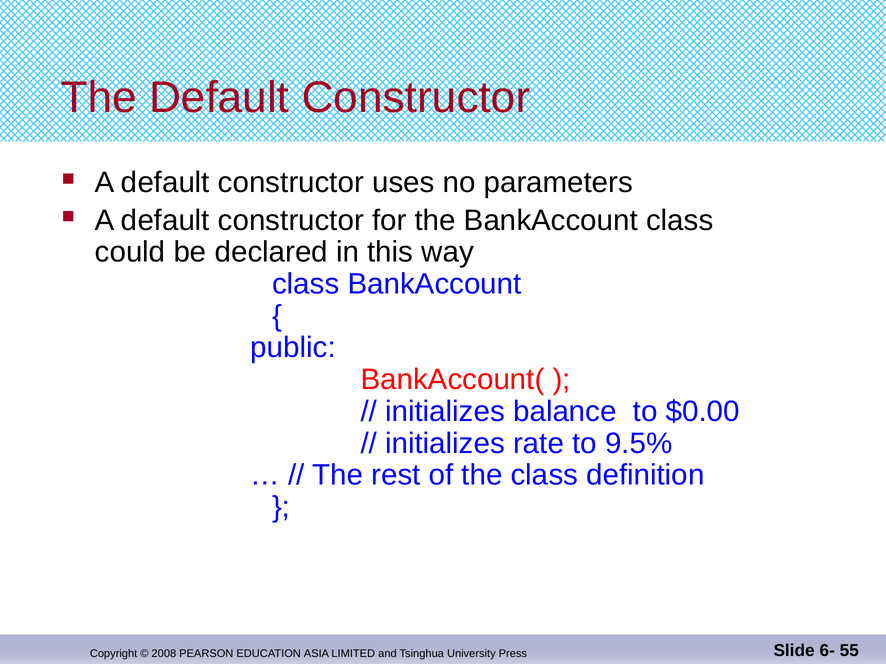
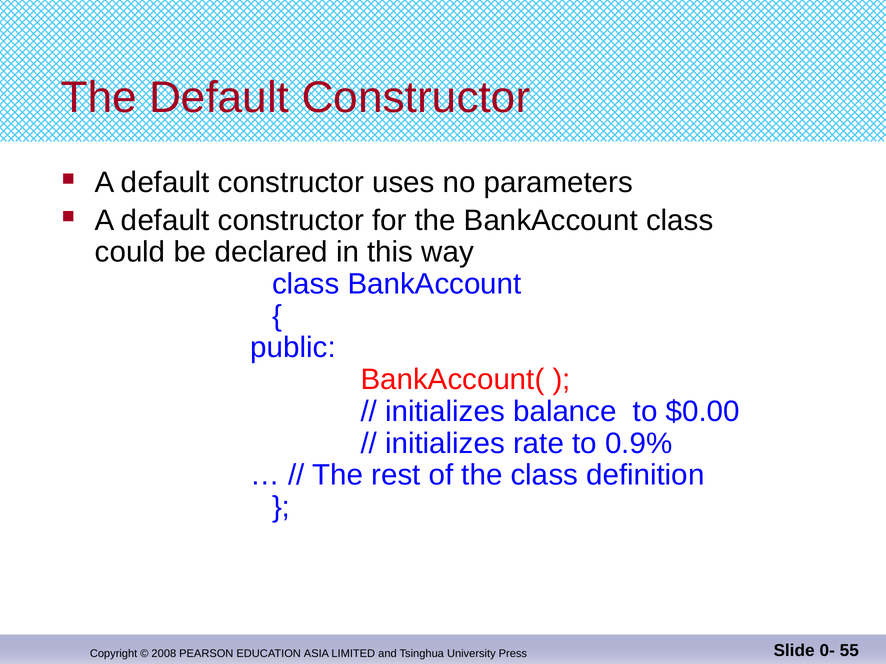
9.5%: 9.5% -> 0.9%
6-: 6- -> 0-
